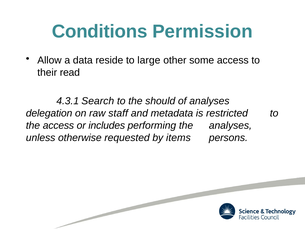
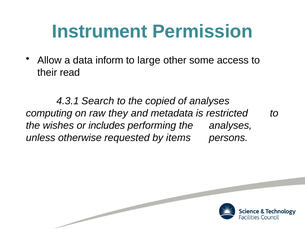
Conditions: Conditions -> Instrument
reside: reside -> inform
should: should -> copied
delegation: delegation -> computing
staff: staff -> they
the access: access -> wishes
